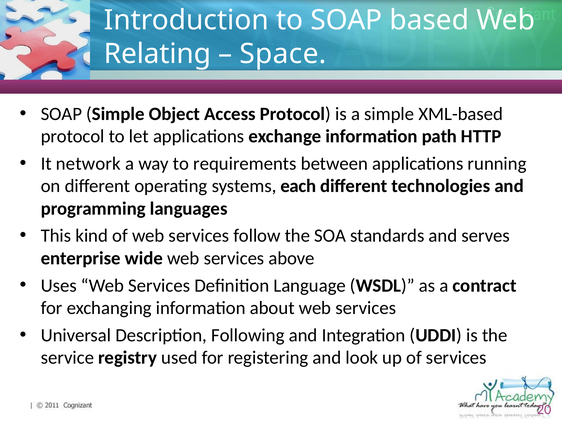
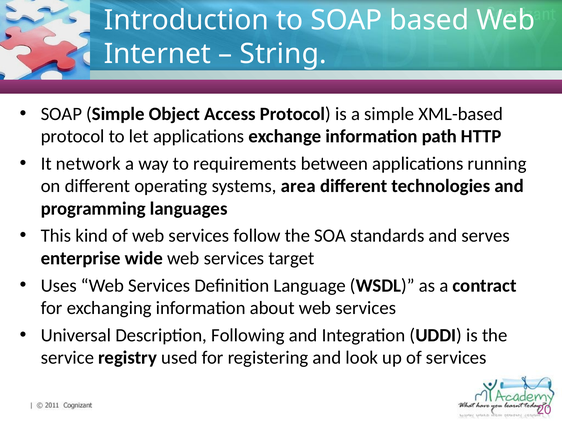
Relating: Relating -> Internet
Space: Space -> String
each: each -> area
above: above -> target
